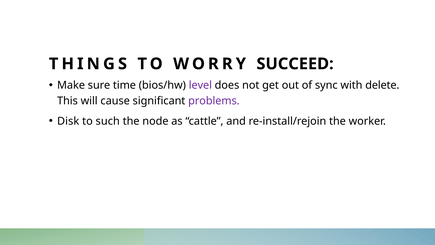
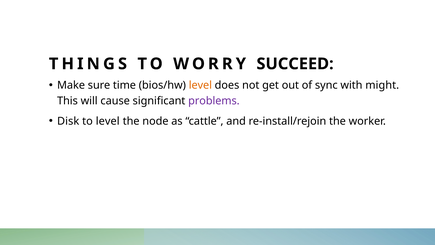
level at (200, 85) colour: purple -> orange
delete: delete -> might
to such: such -> level
